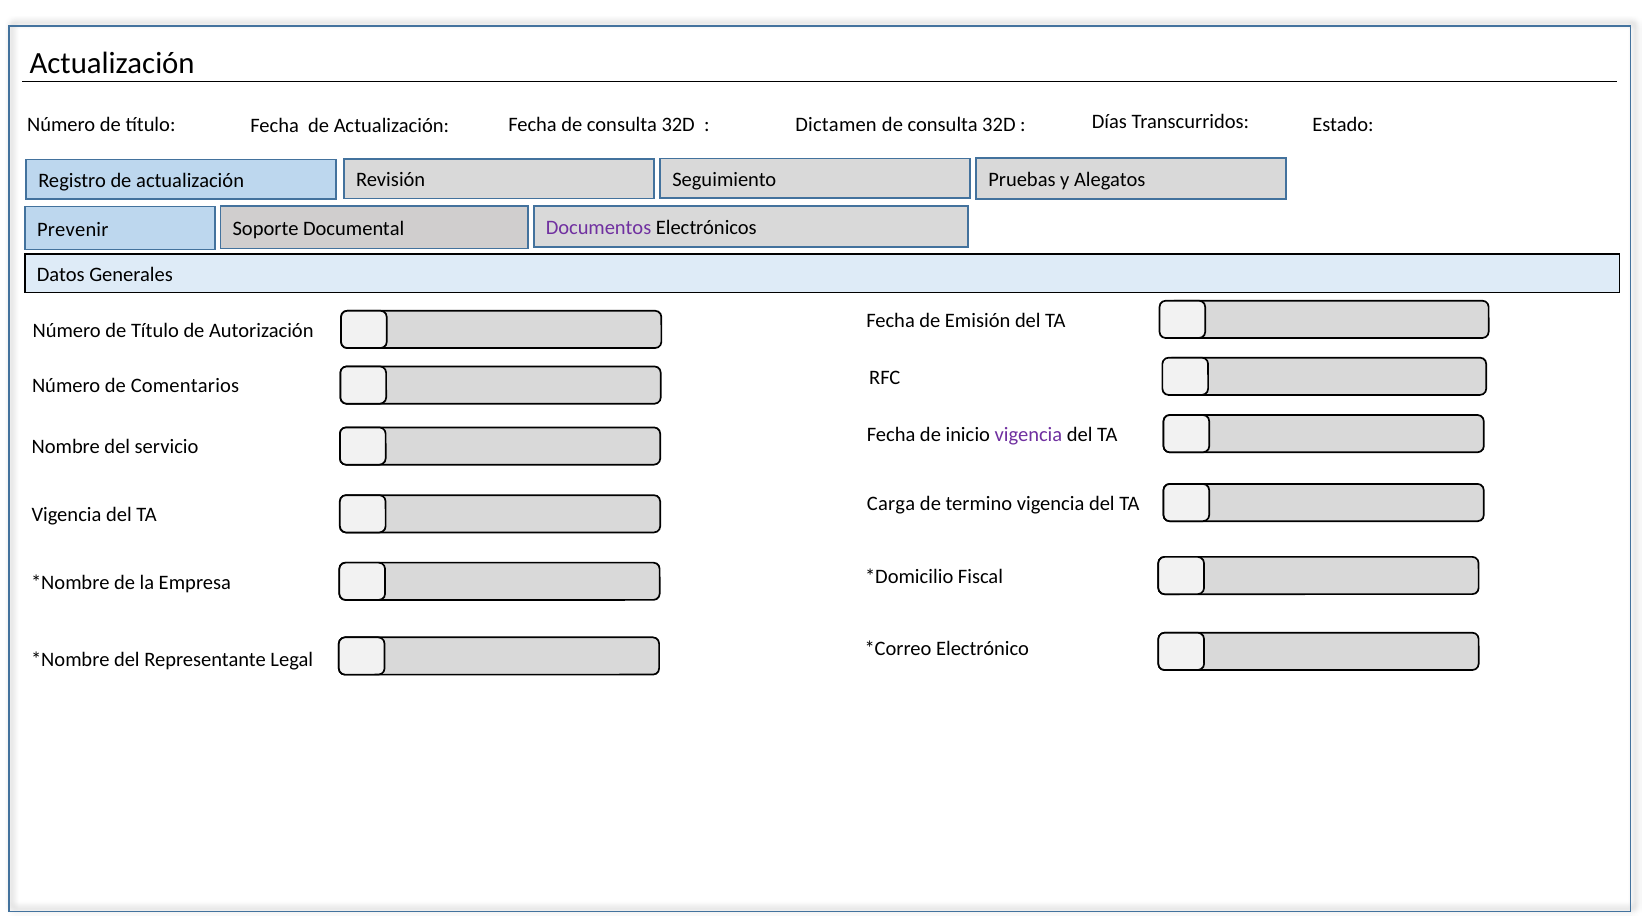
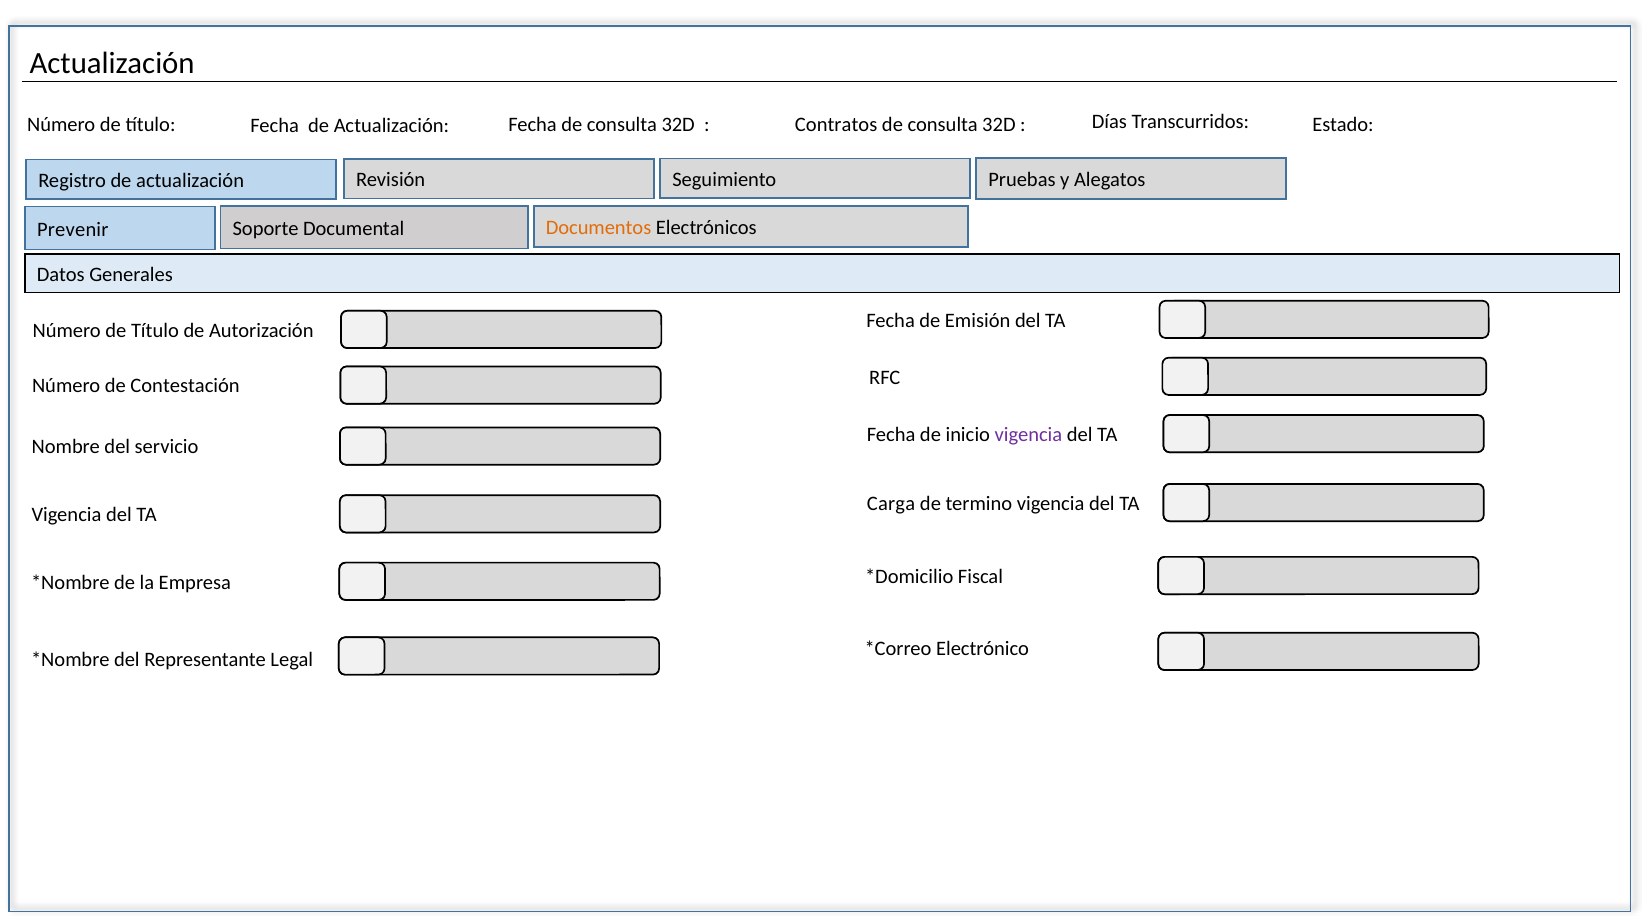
Dictamen: Dictamen -> Contratos
Documentos colour: purple -> orange
Comentarios: Comentarios -> Contestación
